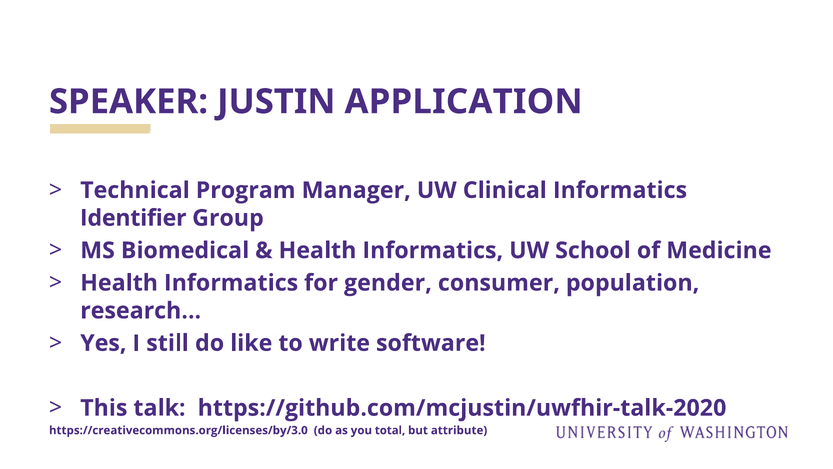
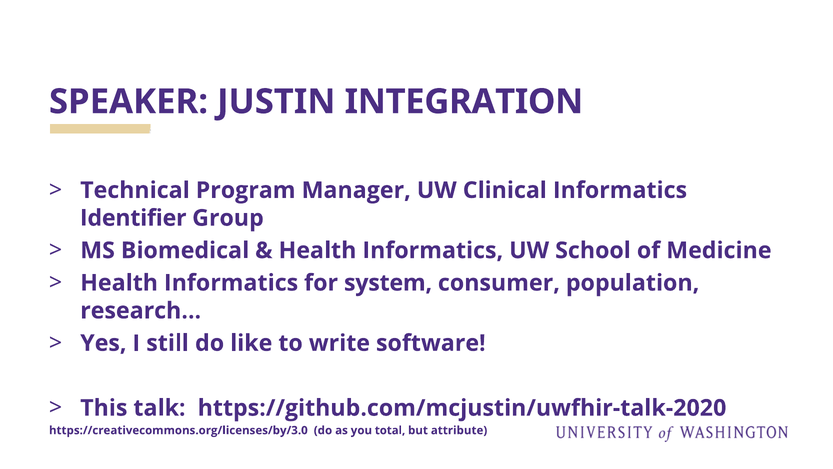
APPLICATION: APPLICATION -> INTEGRATION
gender: gender -> system
